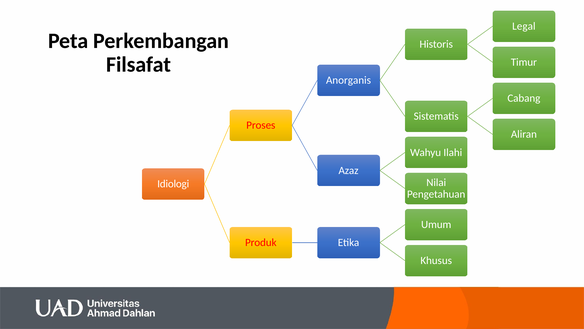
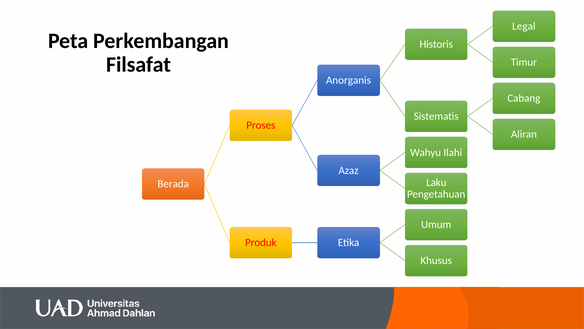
Nilai: Nilai -> Laku
Idiologi: Idiologi -> Berada
